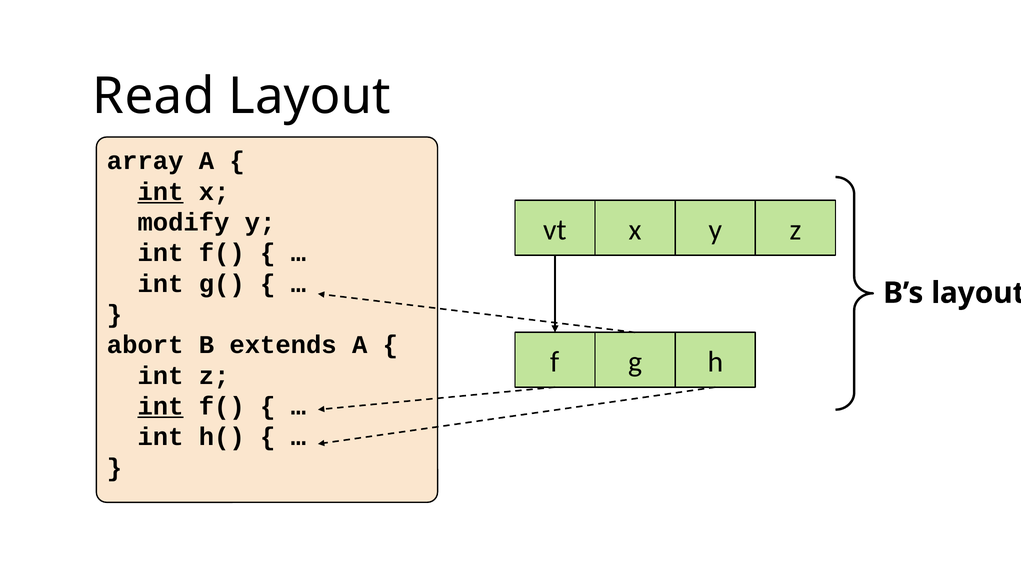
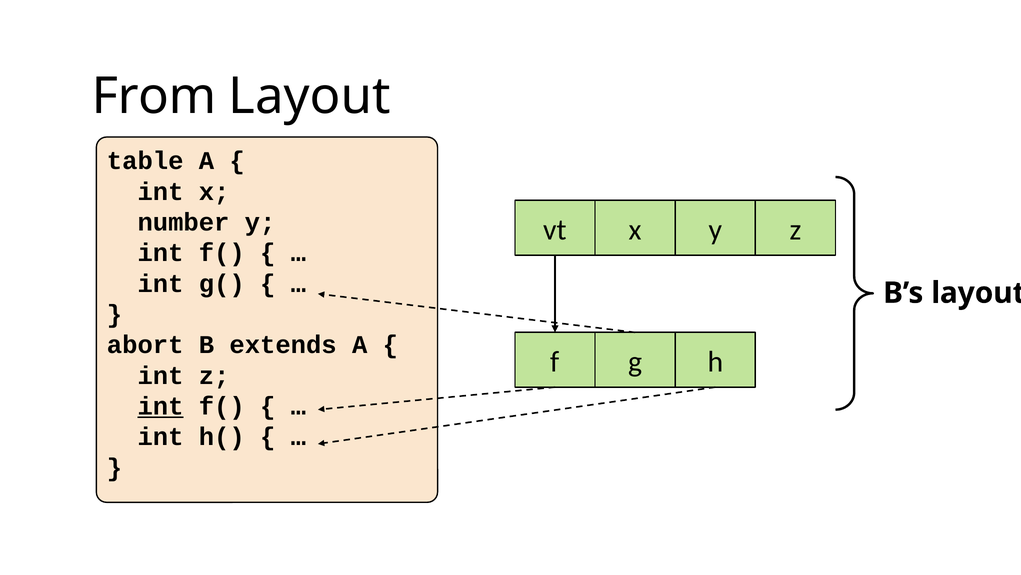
Read: Read -> From
array: array -> table
int at (160, 191) underline: present -> none
modify: modify -> number
